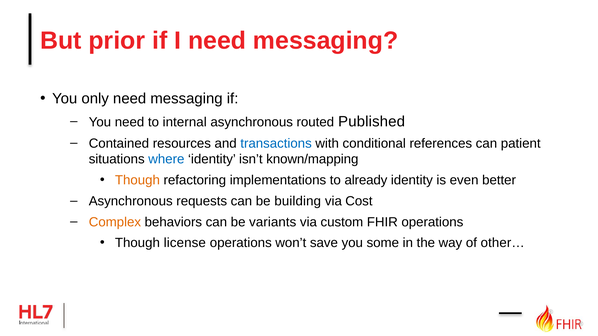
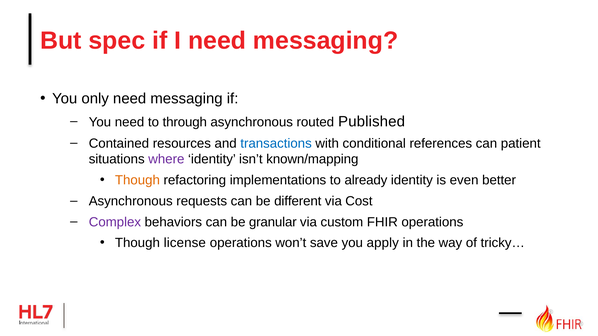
prior: prior -> spec
internal: internal -> through
where colour: blue -> purple
building: building -> different
Complex colour: orange -> purple
variants: variants -> granular
some: some -> apply
other…: other… -> tricky…
